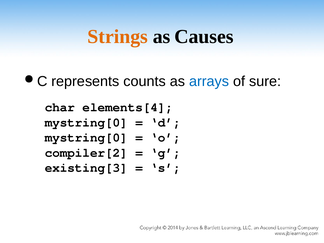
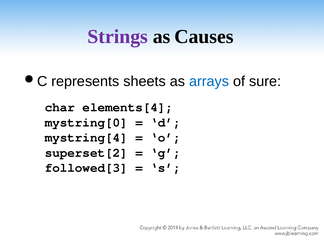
Strings colour: orange -> purple
counts: counts -> sheets
mystring[0 at (86, 137): mystring[0 -> mystring[4
compiler[2: compiler[2 -> superset[2
existing[3: existing[3 -> followed[3
